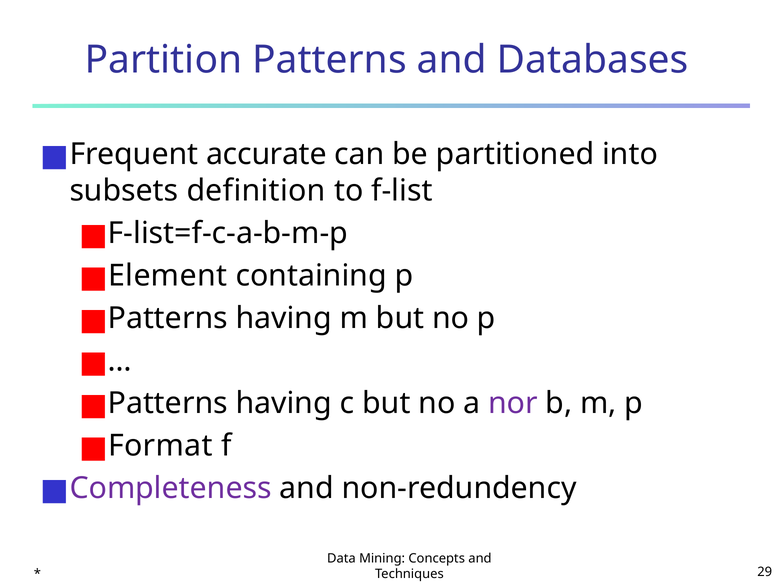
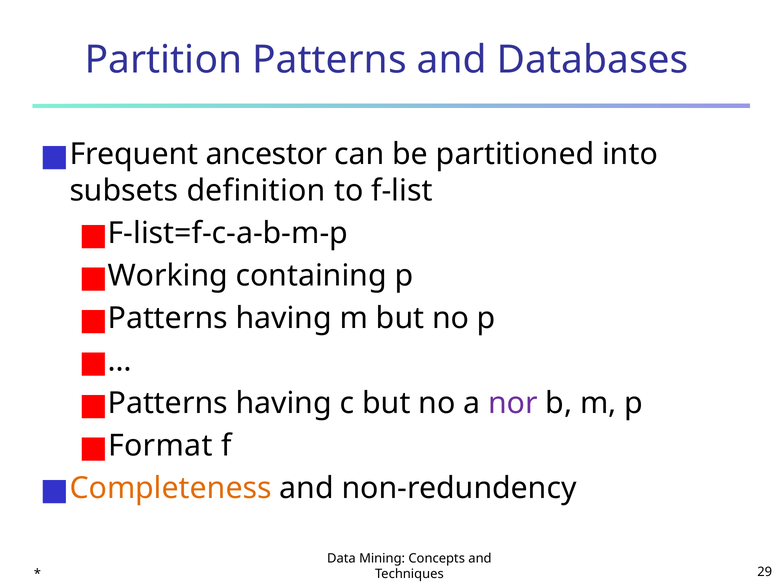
accurate: accurate -> ancestor
Element: Element -> Working
Completeness colour: purple -> orange
